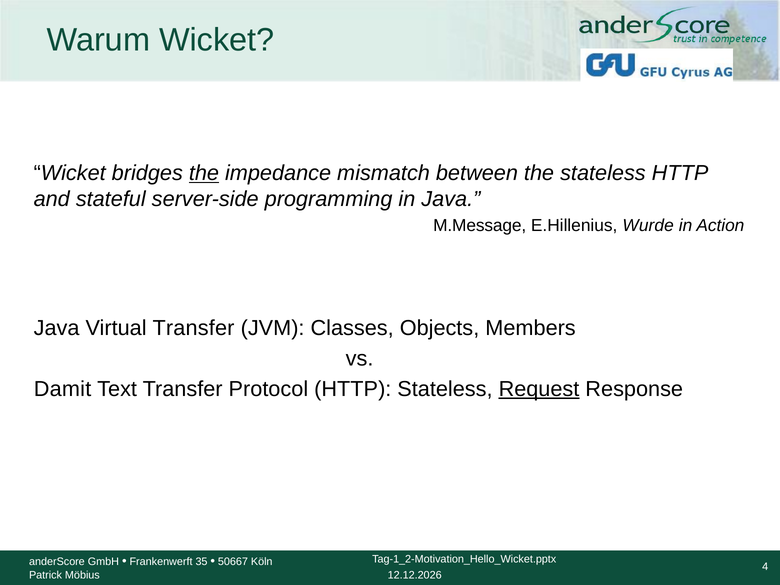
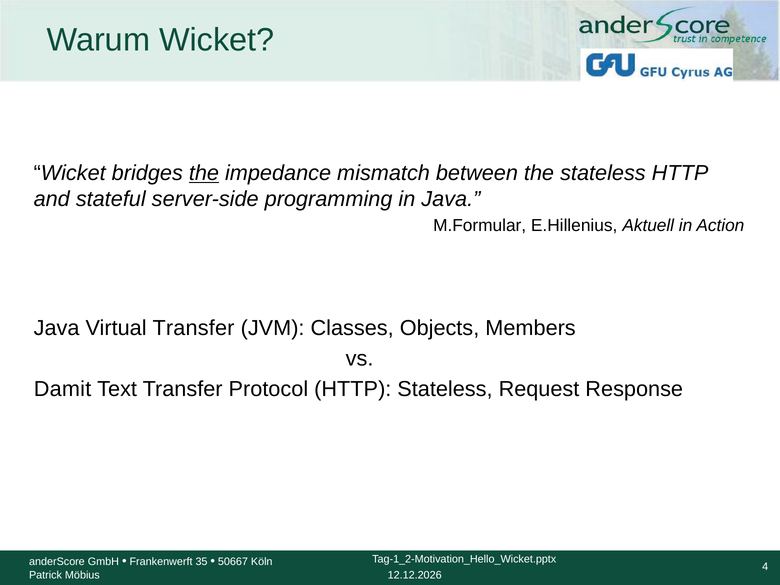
M.Message: M.Message -> M.Formular
Wurde: Wurde -> Aktuell
Request underline: present -> none
